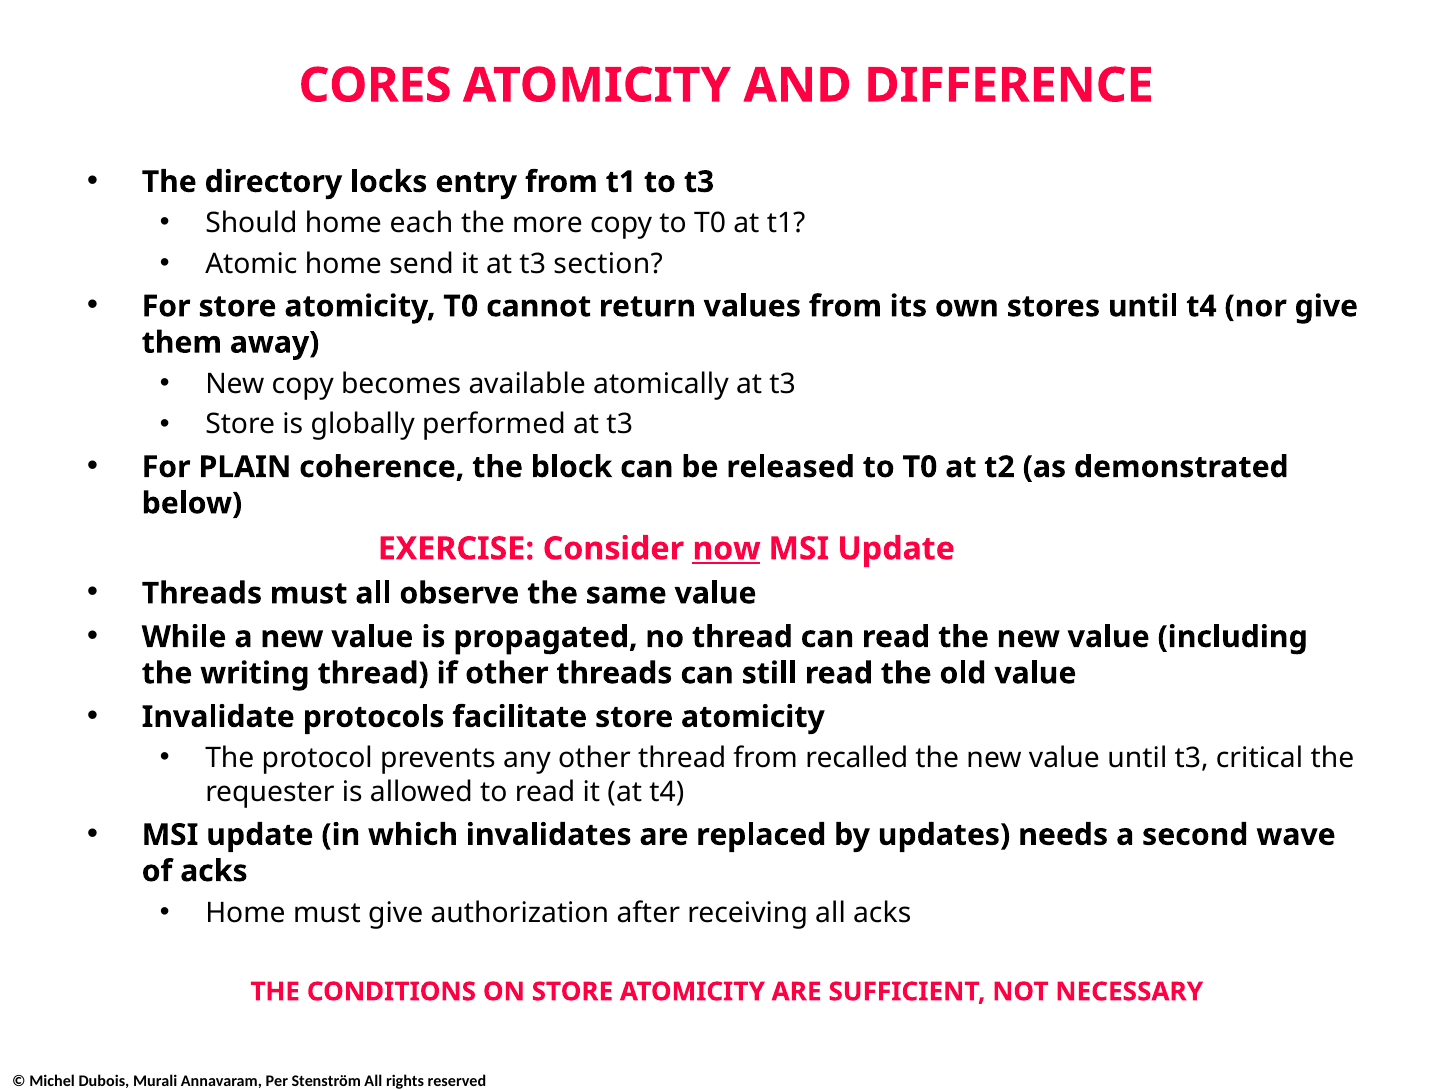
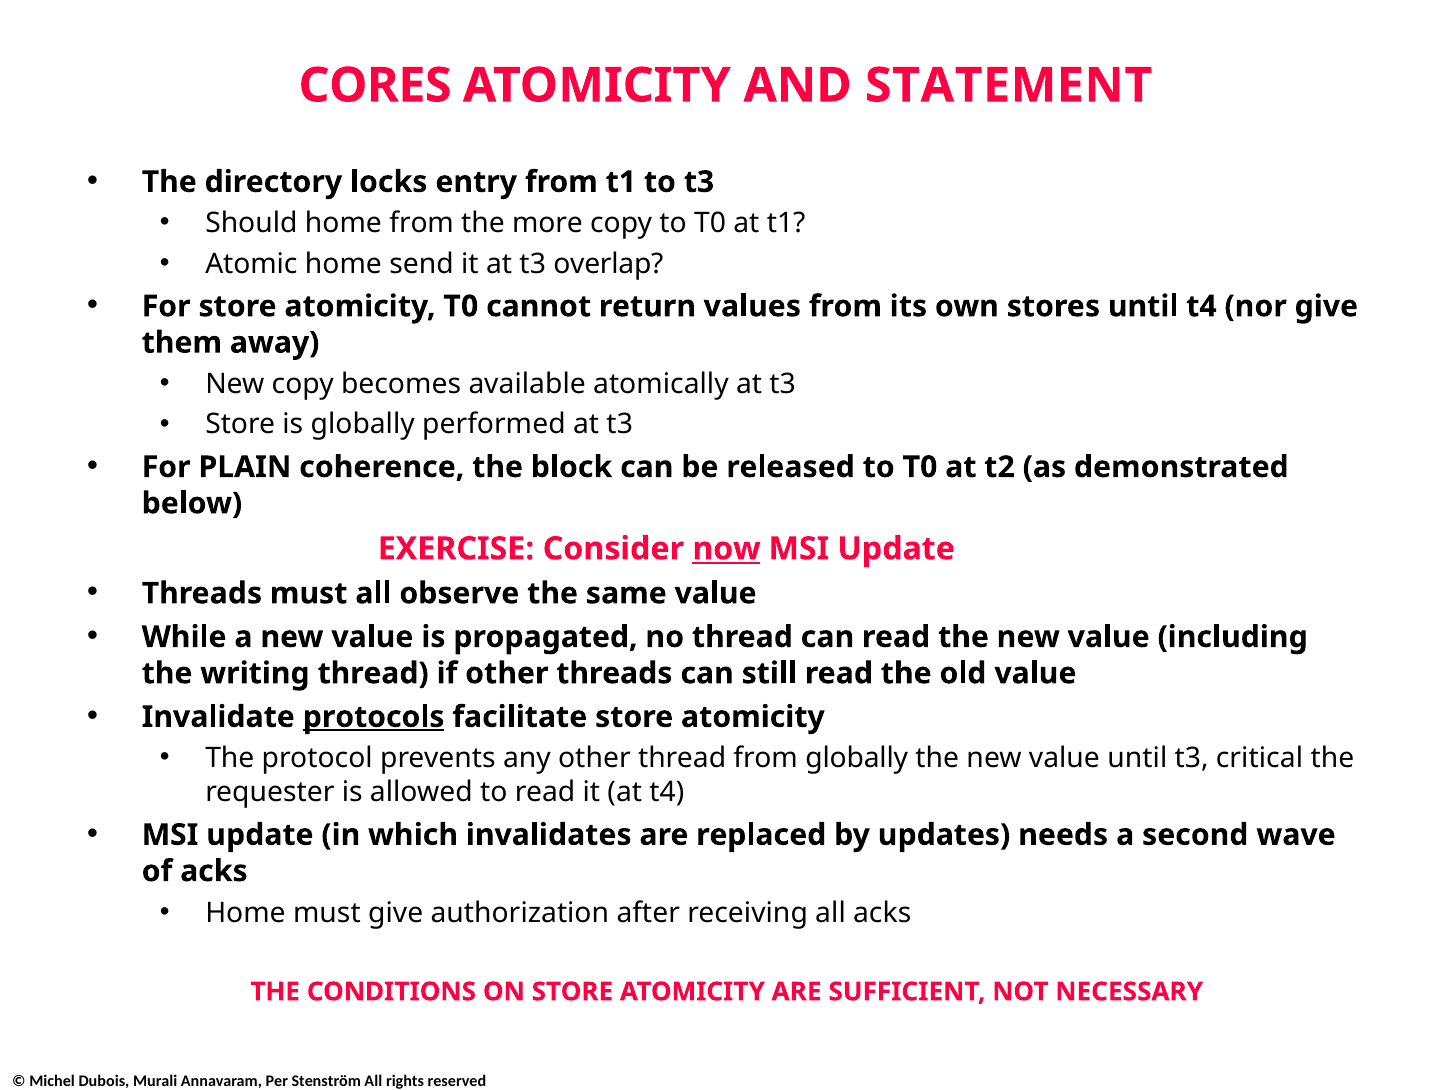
DIFFERENCE: DIFFERENCE -> STATEMENT
home each: each -> from
section: section -> overlap
protocols underline: none -> present
from recalled: recalled -> globally
